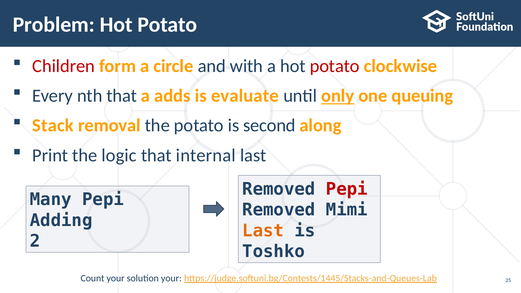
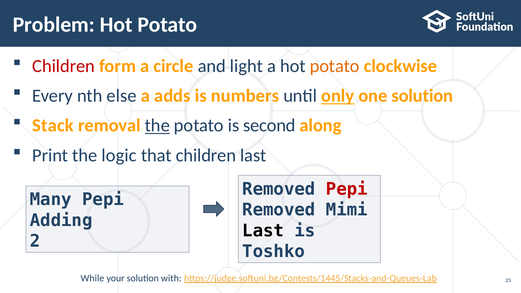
with: with -> light
potato at (335, 66) colour: red -> orange
nth that: that -> else
evaluate: evaluate -> numbers
one queuing: queuing -> solution
the at (157, 126) underline: none -> present
that internal: internal -> children
Last at (263, 231) colour: orange -> black
Count: Count -> While
solution your: your -> with
